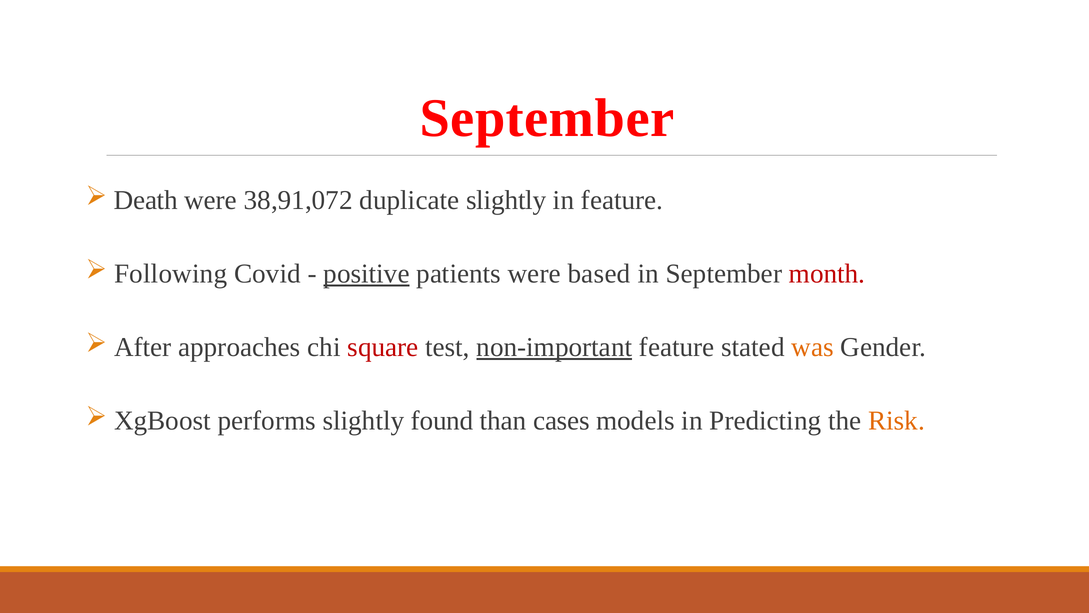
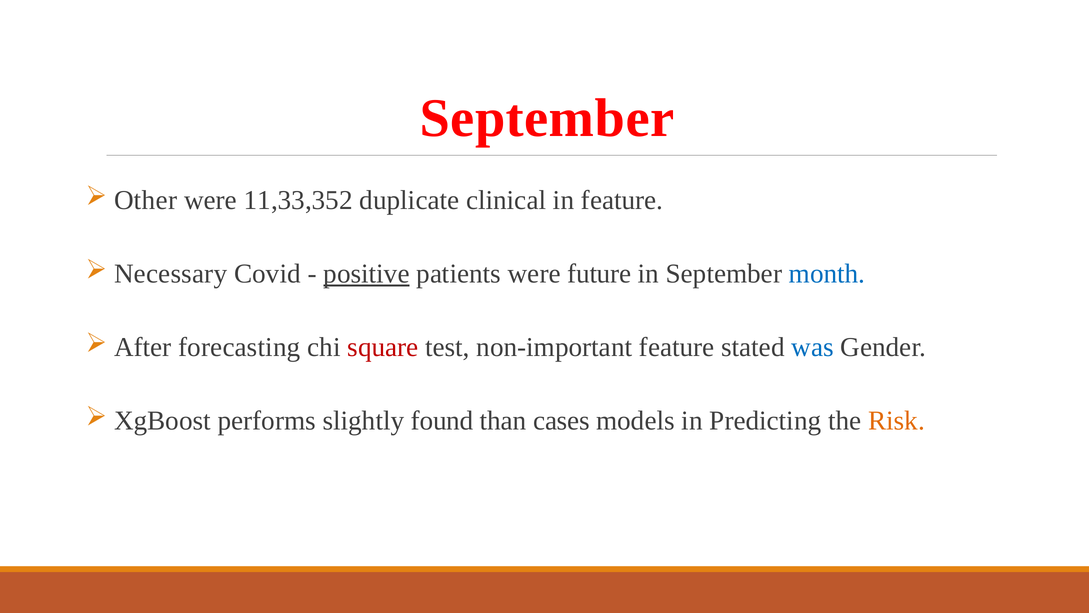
Death: Death -> Other
38,91,072: 38,91,072 -> 11,33,352
duplicate slightly: slightly -> clinical
Following: Following -> Necessary
based: based -> future
month colour: red -> blue
approaches: approaches -> forecasting
non-important underline: present -> none
was colour: orange -> blue
